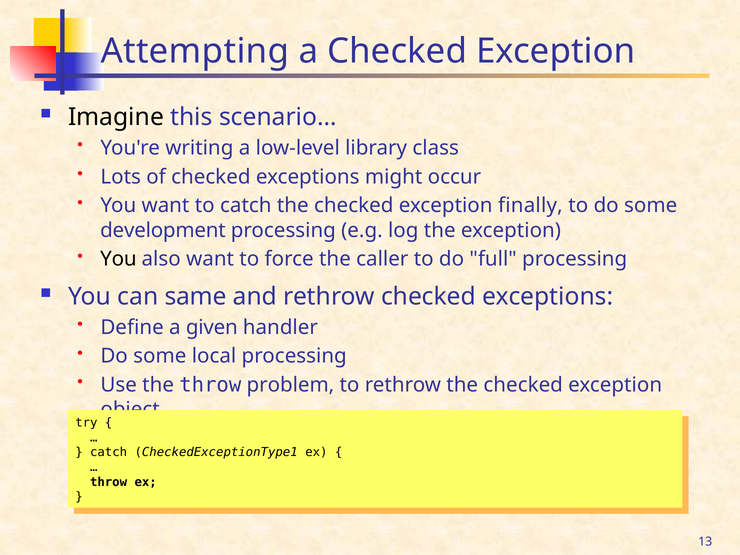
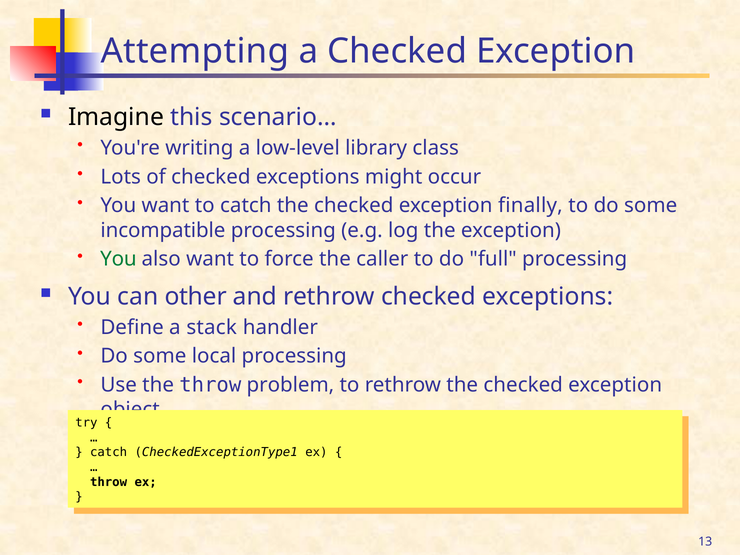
development: development -> incompatible
You at (118, 259) colour: black -> green
same: same -> other
given: given -> stack
